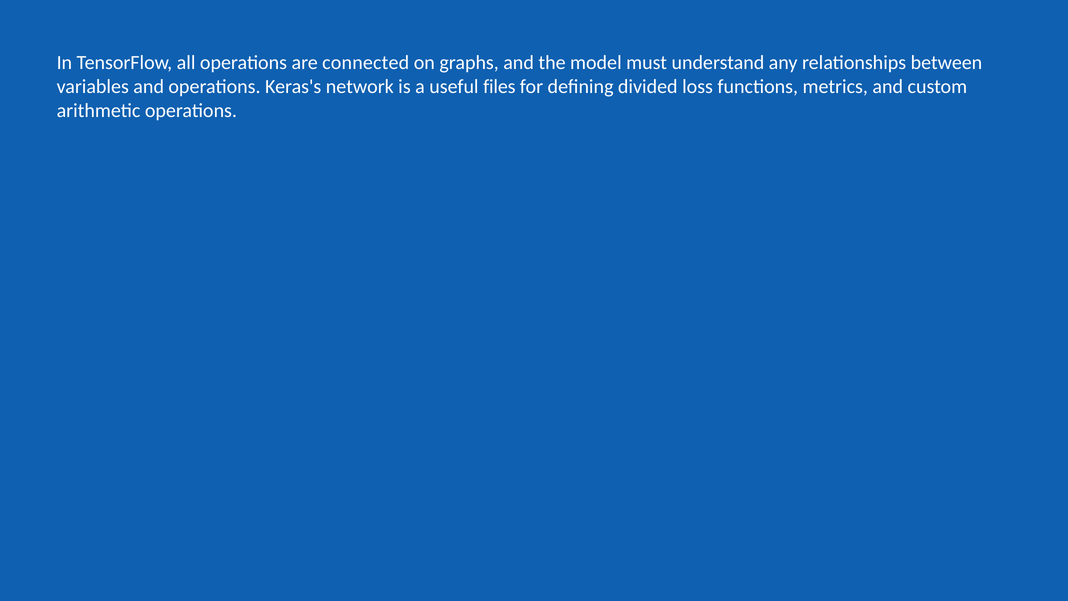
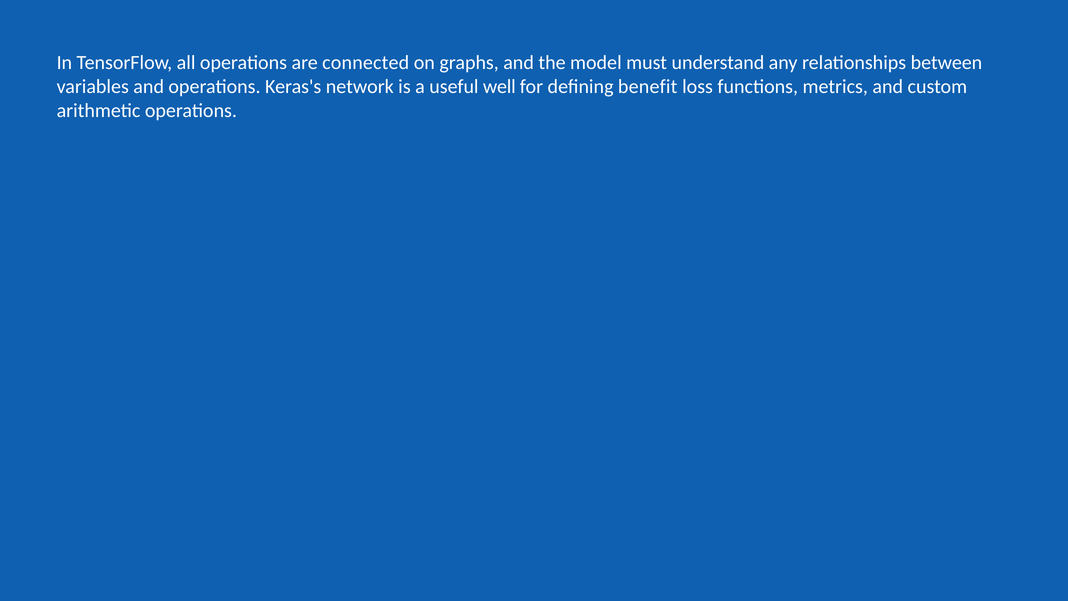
files: files -> well
divided: divided -> benefit
